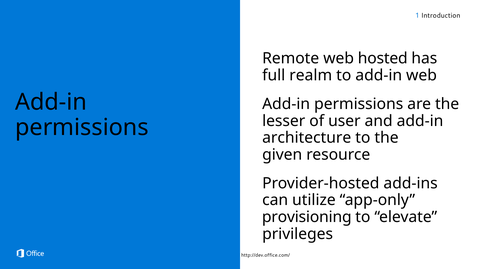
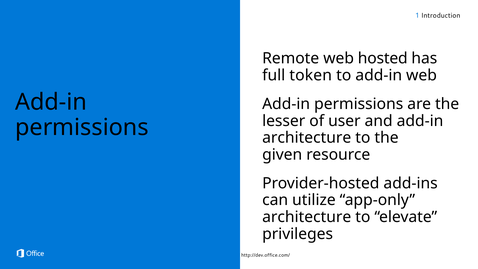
realm: realm -> token
provisioning at (307, 217): provisioning -> architecture
